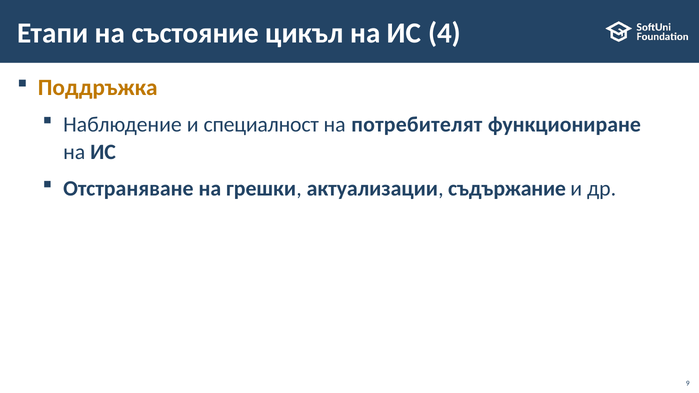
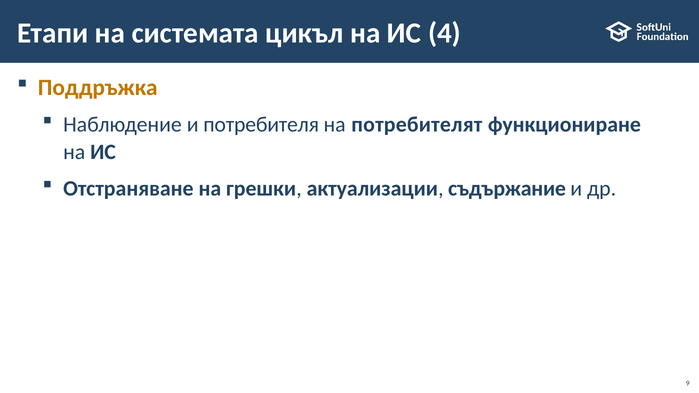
състояние: състояние -> системата
специалност: специалност -> потребителя
